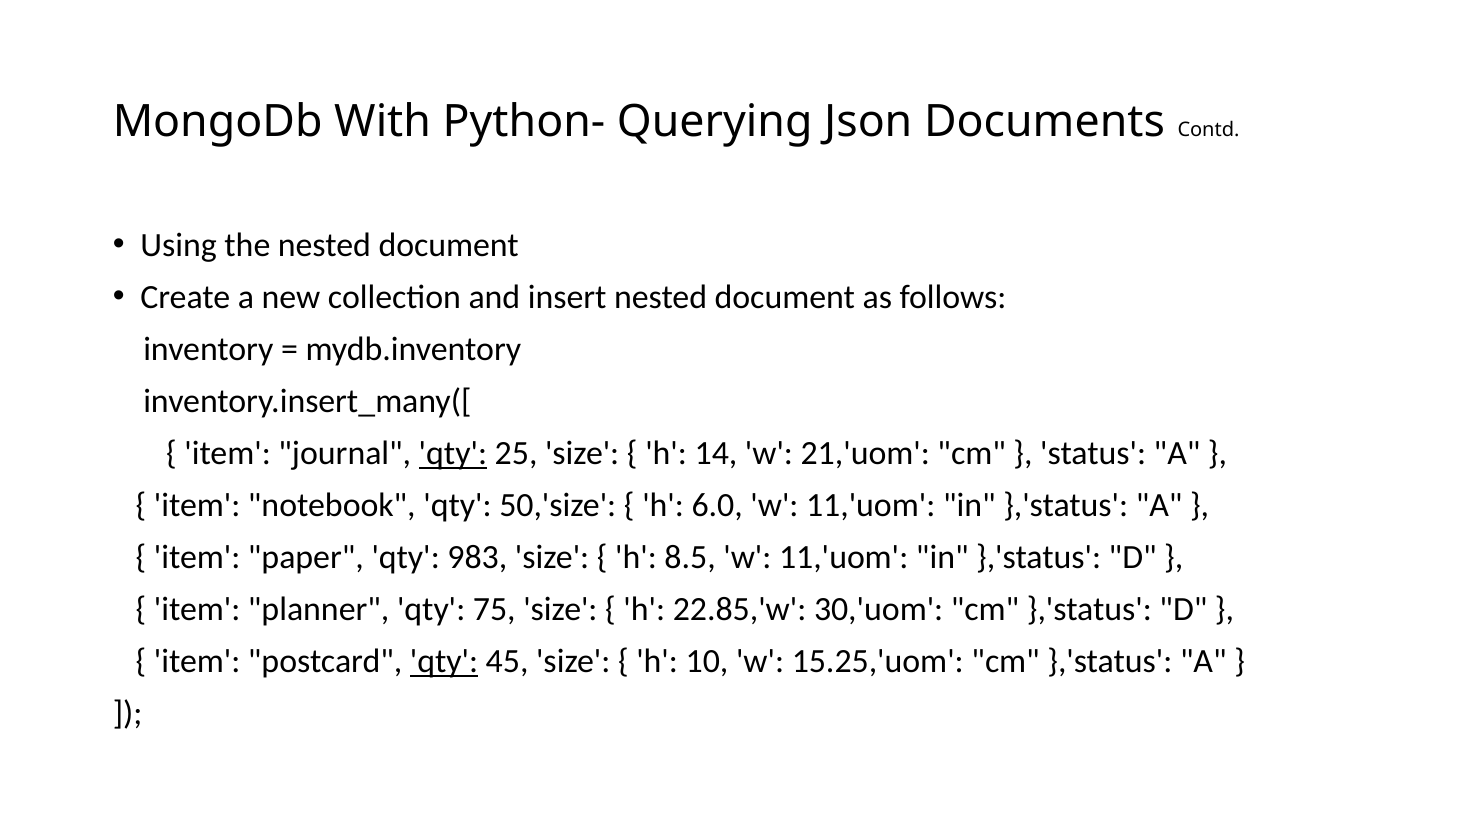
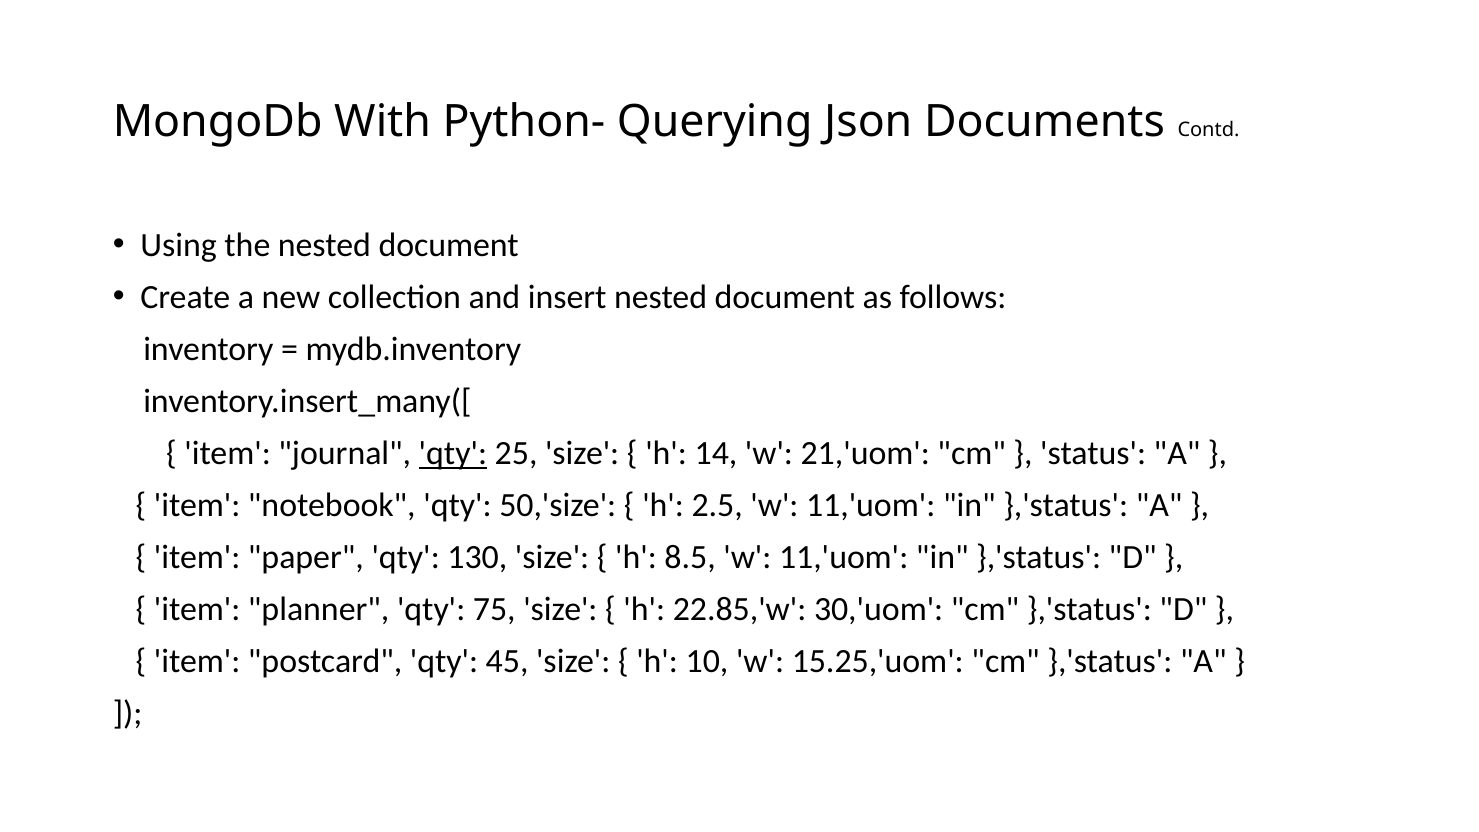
6.0: 6.0 -> 2.5
983: 983 -> 130
qty at (444, 661) underline: present -> none
